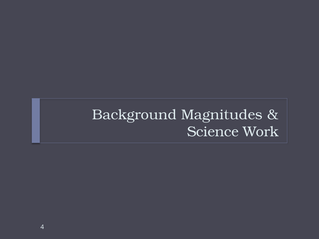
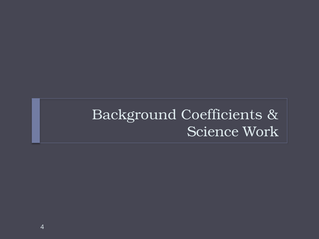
Magnitudes: Magnitudes -> Coefficients
